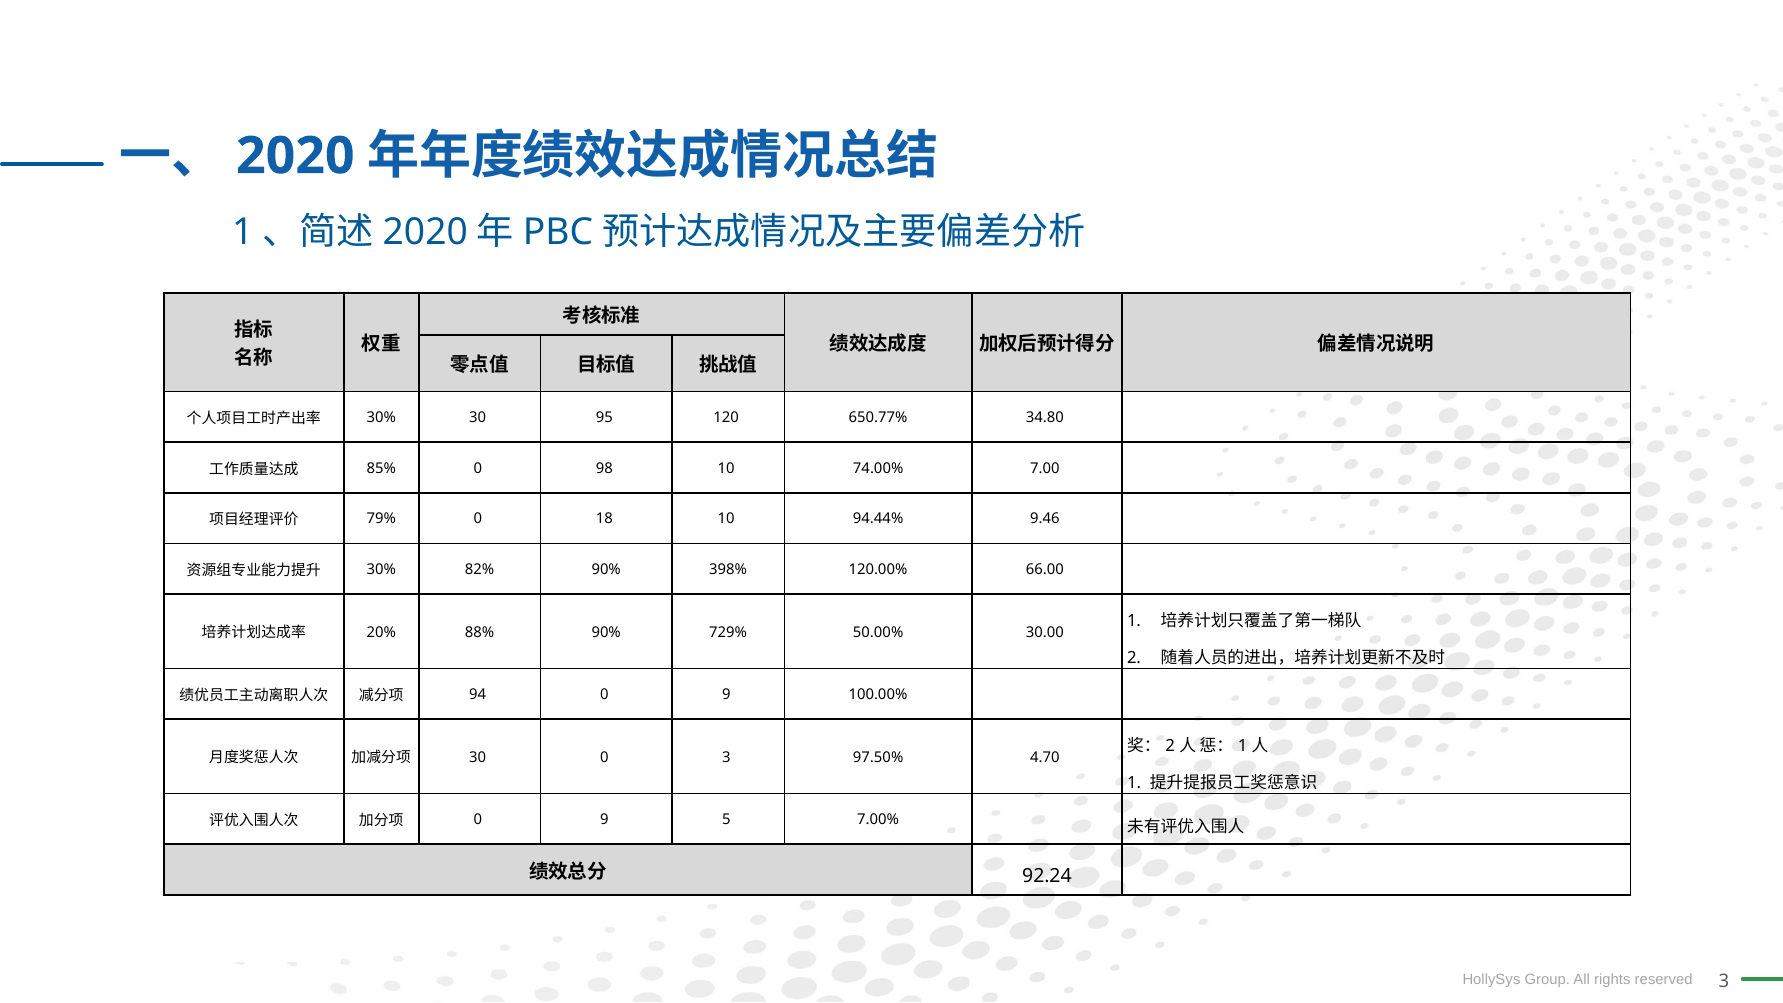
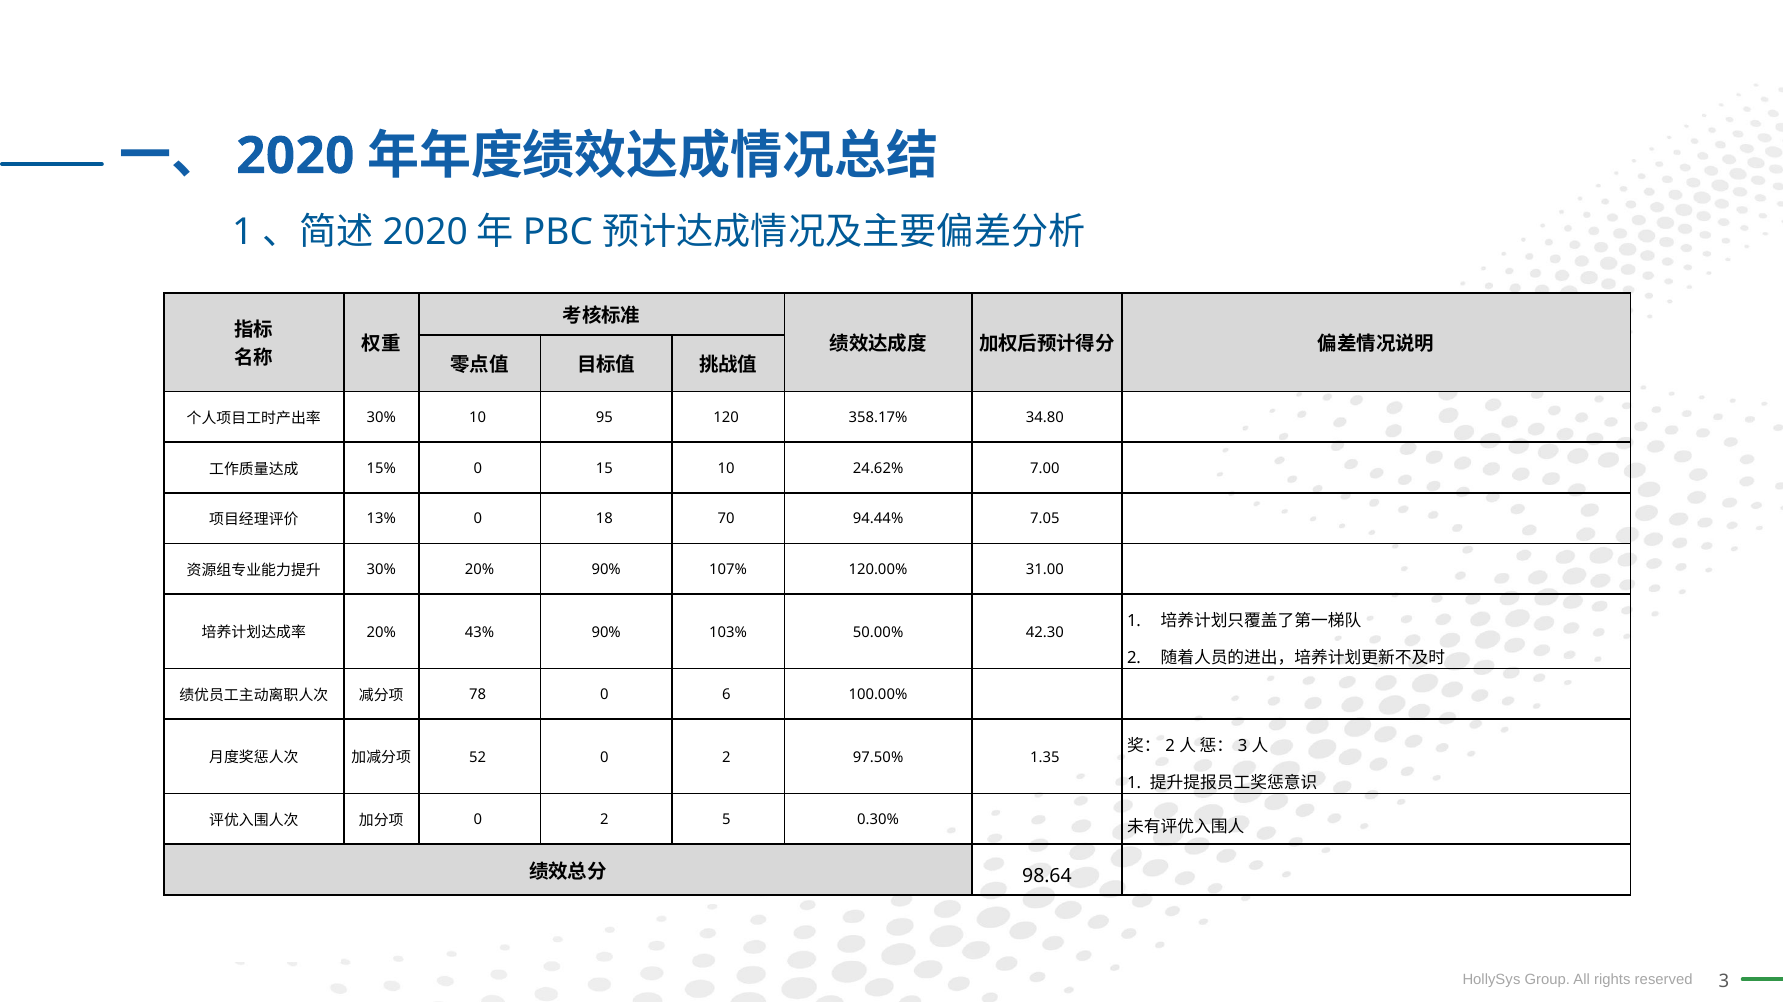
30% 30: 30 -> 10
650.77%: 650.77% -> 358.17%
85%: 85% -> 15%
98: 98 -> 15
74.00%: 74.00% -> 24.62%
79%: 79% -> 13%
18 10: 10 -> 70
9.46: 9.46 -> 7.05
30% 82%: 82% -> 20%
398%: 398% -> 107%
66.00: 66.00 -> 31.00
88%: 88% -> 43%
729%: 729% -> 103%
30.00: 30.00 -> 42.30
94: 94 -> 78
9 at (726, 695): 9 -> 6
1 at (1243, 746): 1 -> 3
30 at (478, 757): 30 -> 52
3 at (726, 757): 3 -> 2
4.70: 4.70 -> 1.35
9 at (604, 820): 9 -> 2
7.00%: 7.00% -> 0.30%
92.24: 92.24 -> 98.64
